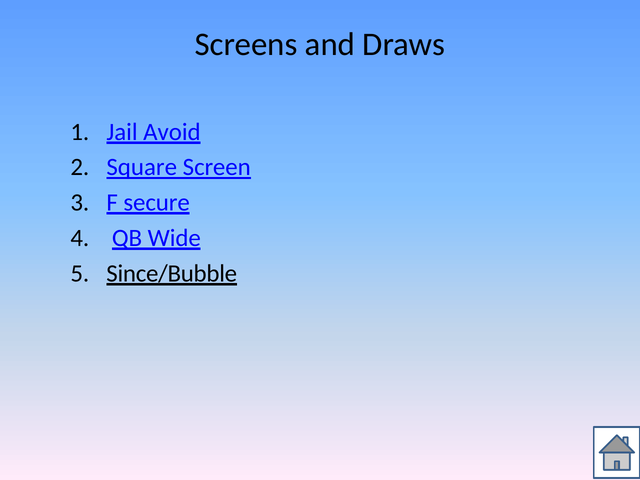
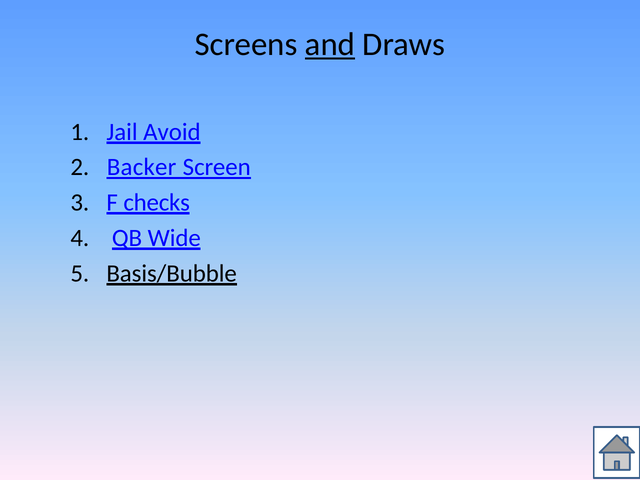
and underline: none -> present
Square: Square -> Backer
secure: secure -> checks
Since/Bubble: Since/Bubble -> Basis/Bubble
